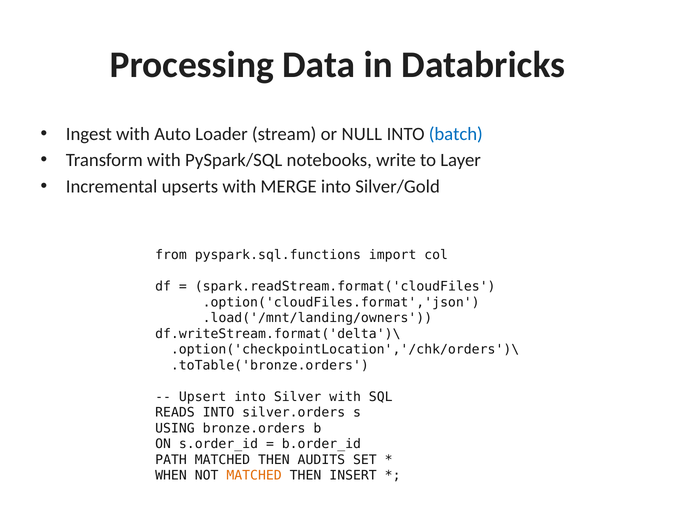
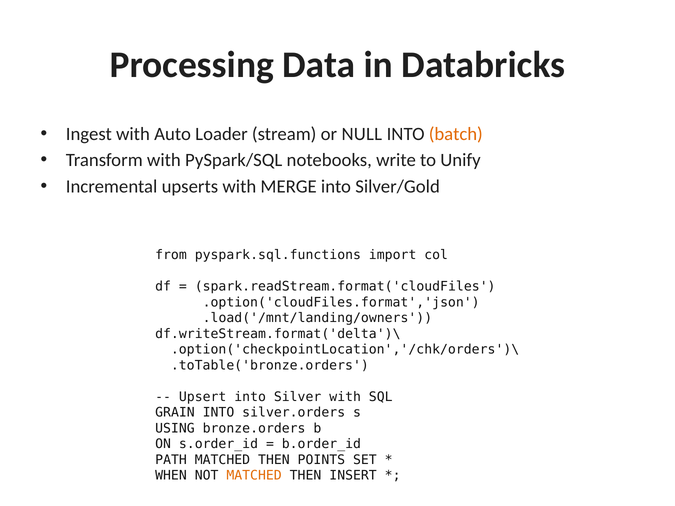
batch colour: blue -> orange
Layer: Layer -> Unify
READS: READS -> GRAIN
AUDITS: AUDITS -> POINTS
